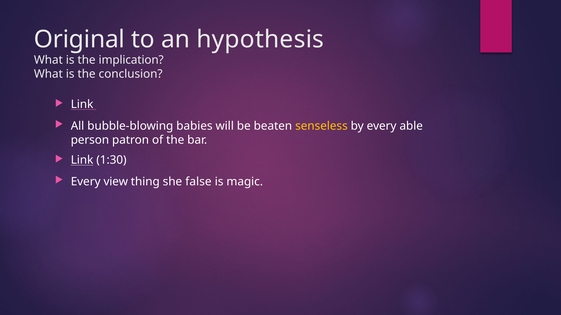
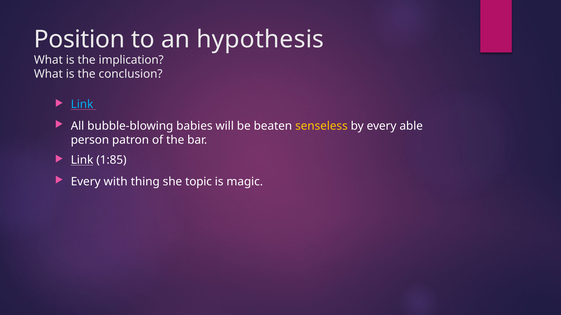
Original: Original -> Position
Link at (82, 104) colour: white -> light blue
1:30: 1:30 -> 1:85
view: view -> with
false: false -> topic
